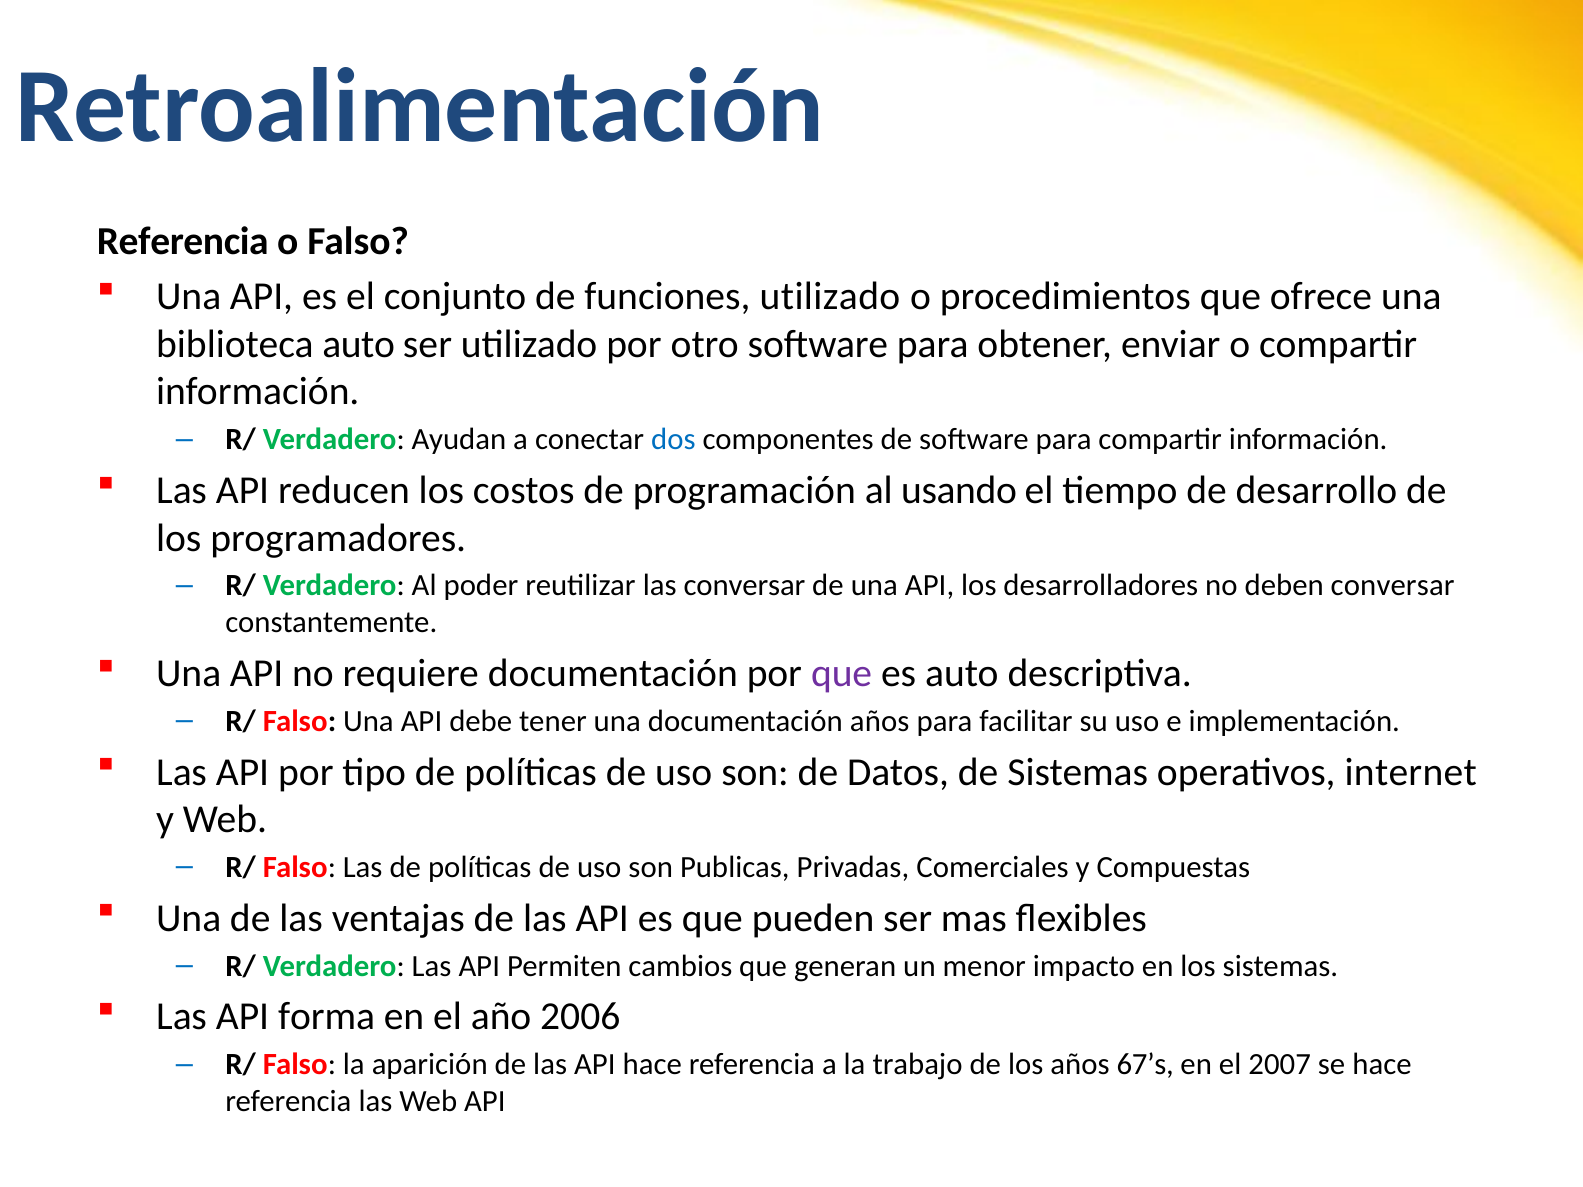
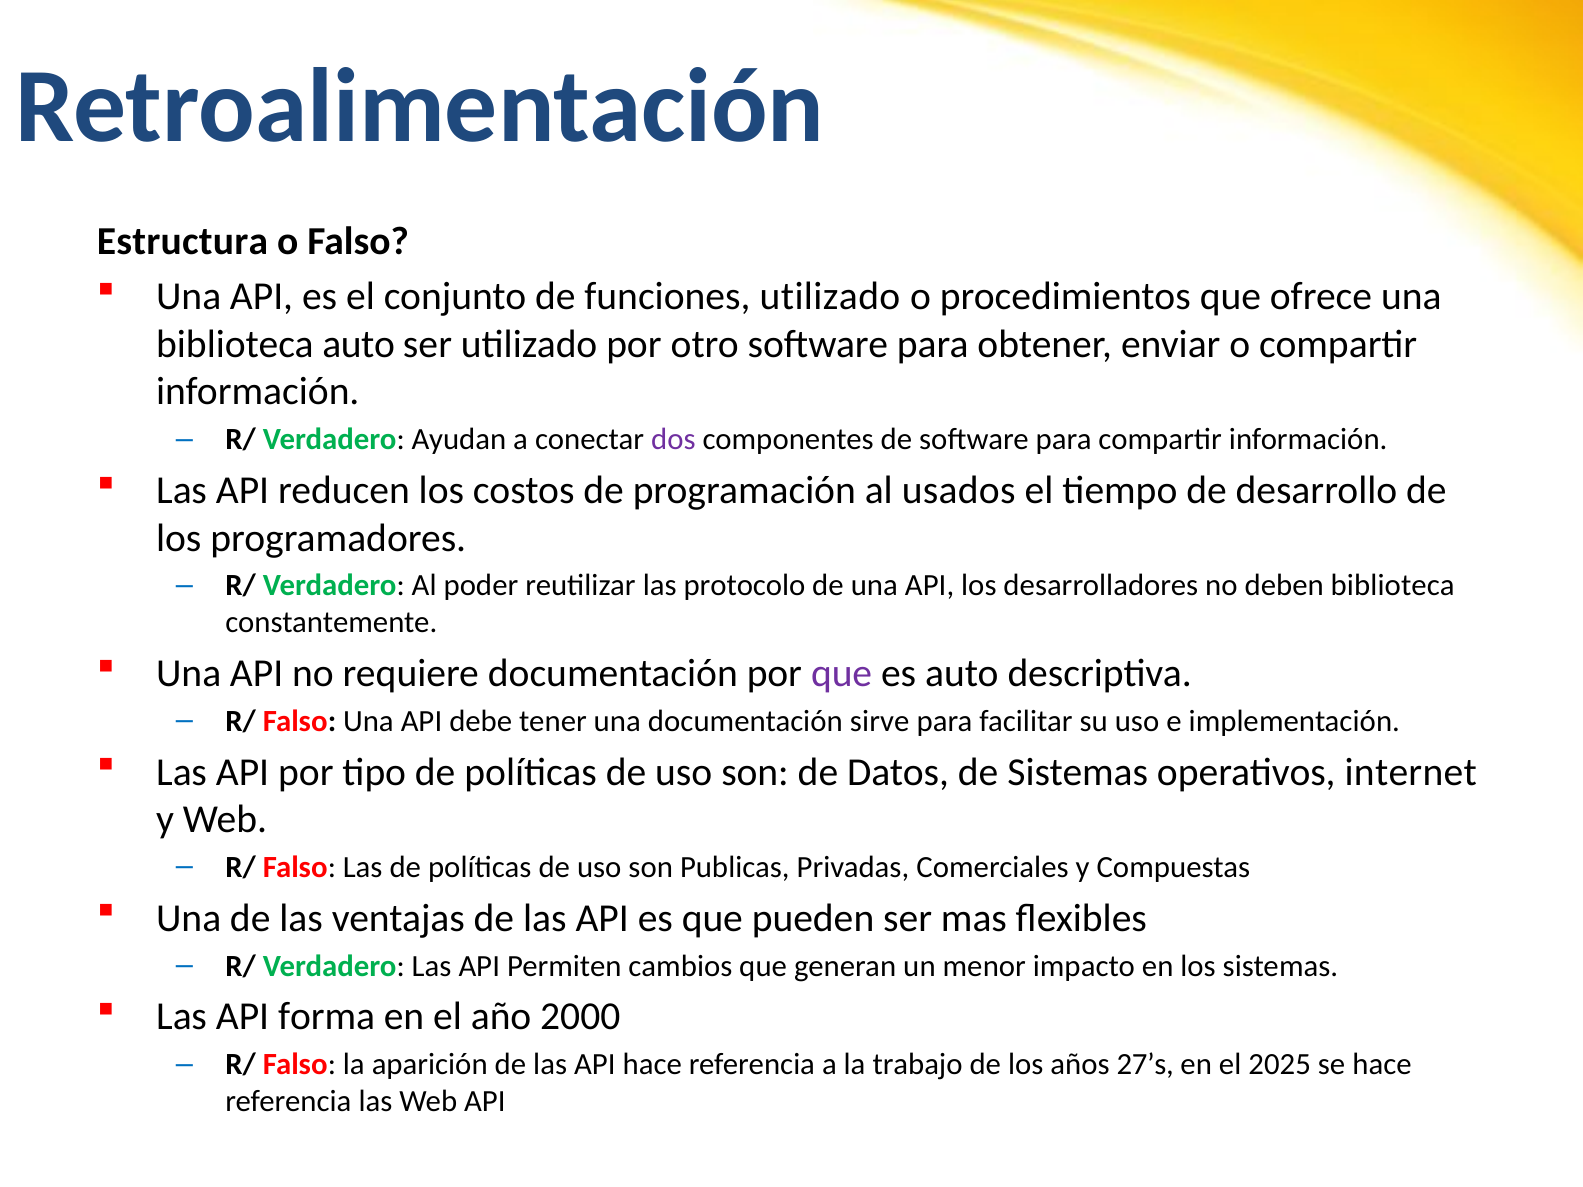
Referencia at (183, 242): Referencia -> Estructura
dos colour: blue -> purple
usando: usando -> usados
las conversar: conversar -> protocolo
deben conversar: conversar -> biblioteca
documentación años: años -> sirve
2006: 2006 -> 2000
67’s: 67’s -> 27’s
2007: 2007 -> 2025
